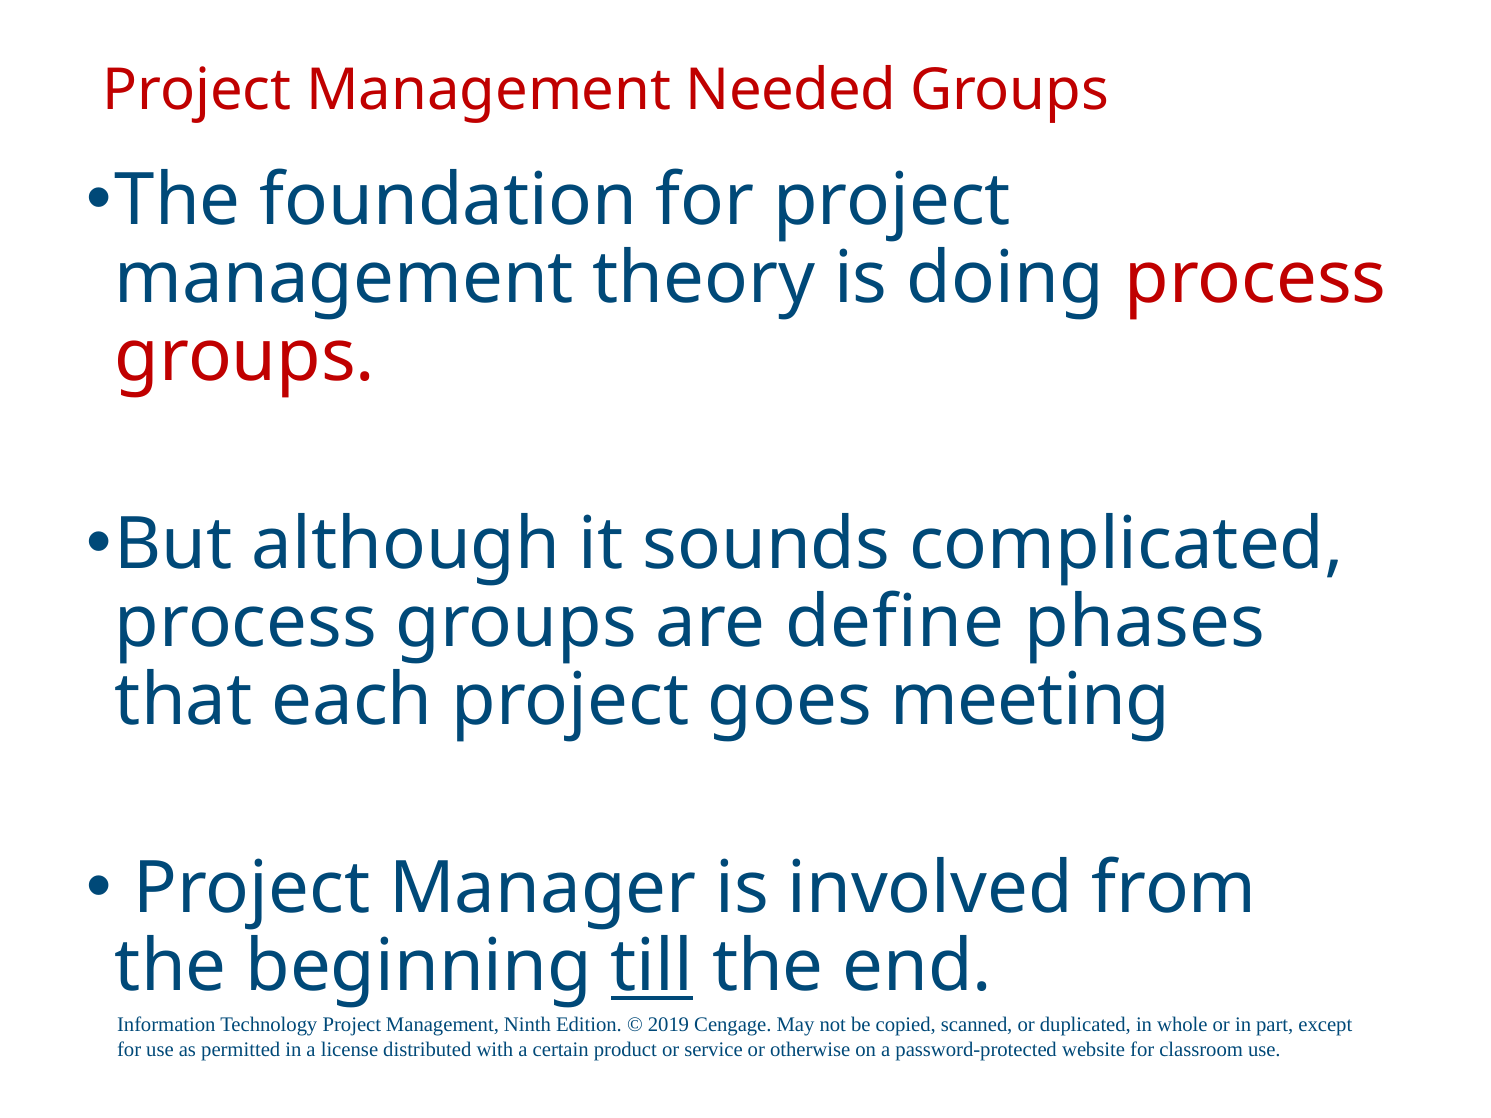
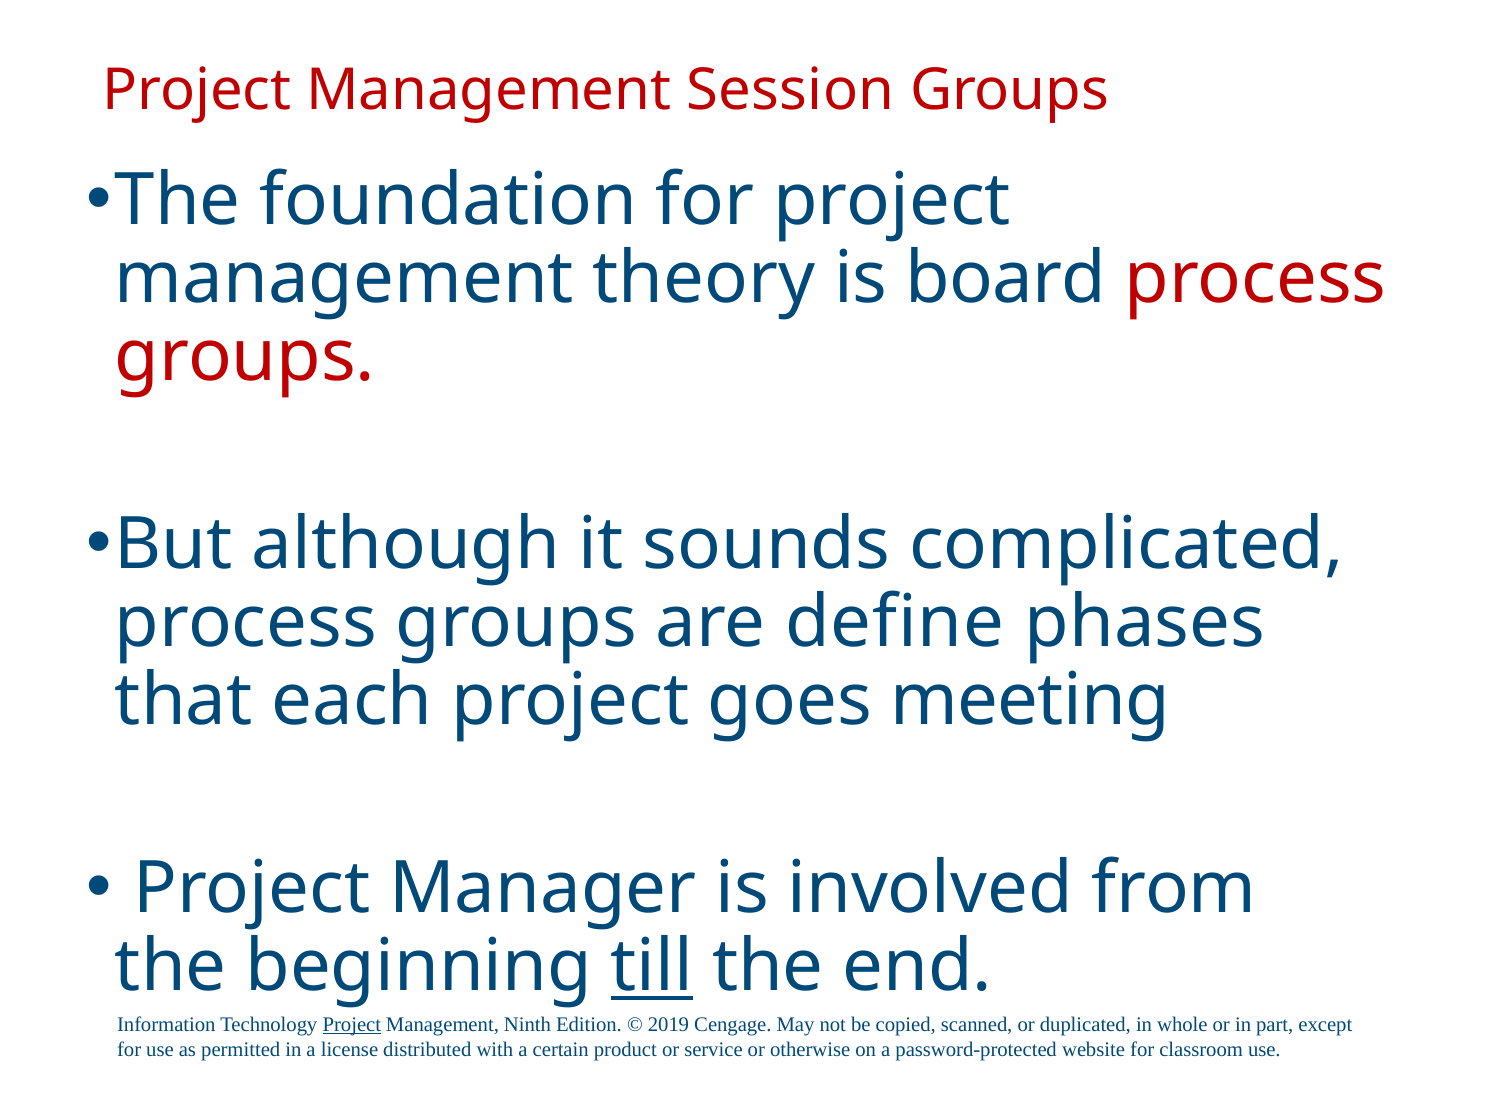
Needed: Needed -> Session
doing: doing -> board
Project at (352, 1025) underline: none -> present
